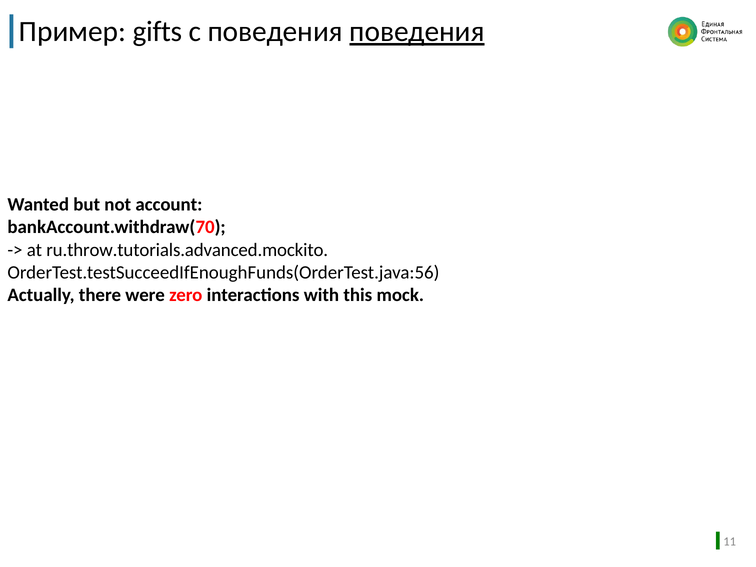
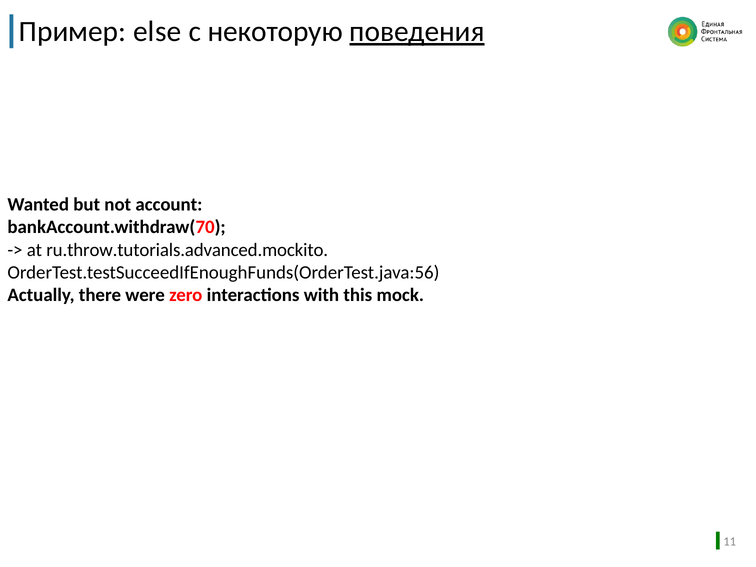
gifts: gifts -> else
с поведения: поведения -> некоторую
